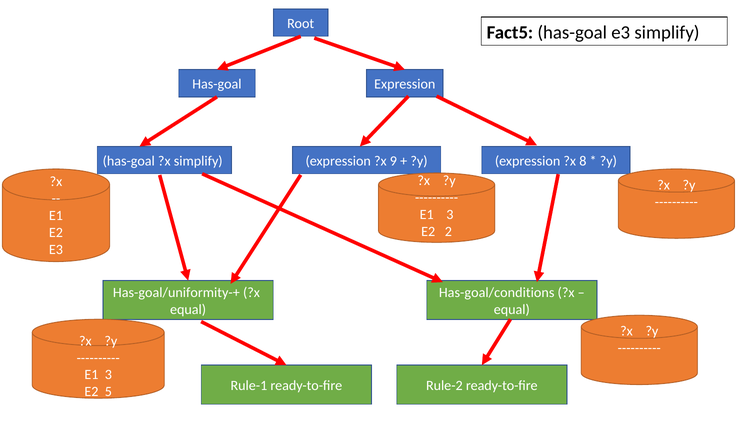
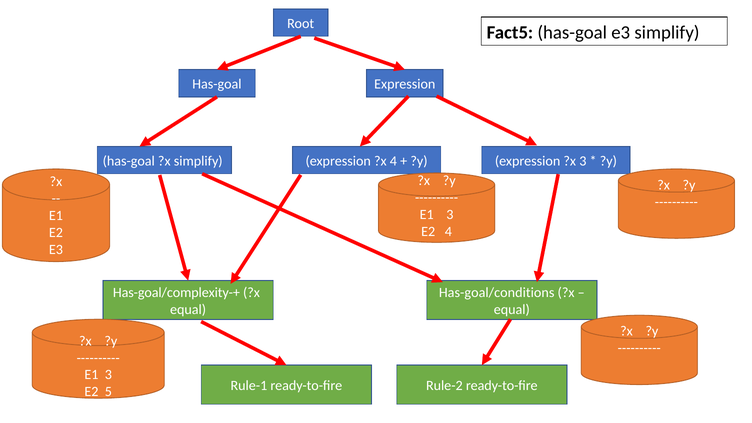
?x 9: 9 -> 4
?x 8: 8 -> 3
2 at (448, 231): 2 -> 4
Has-goal/uniformity-+: Has-goal/uniformity-+ -> Has-goal/complexity-+
